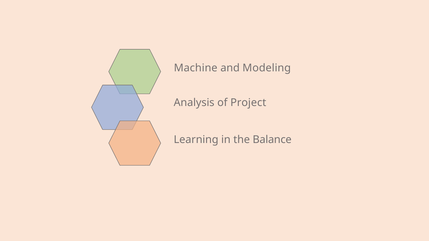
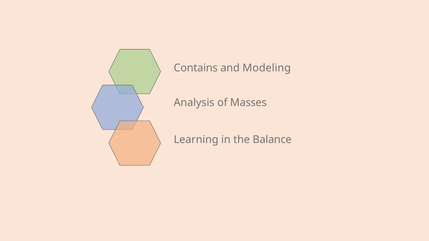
Machine: Machine -> Contains
Project: Project -> Masses
